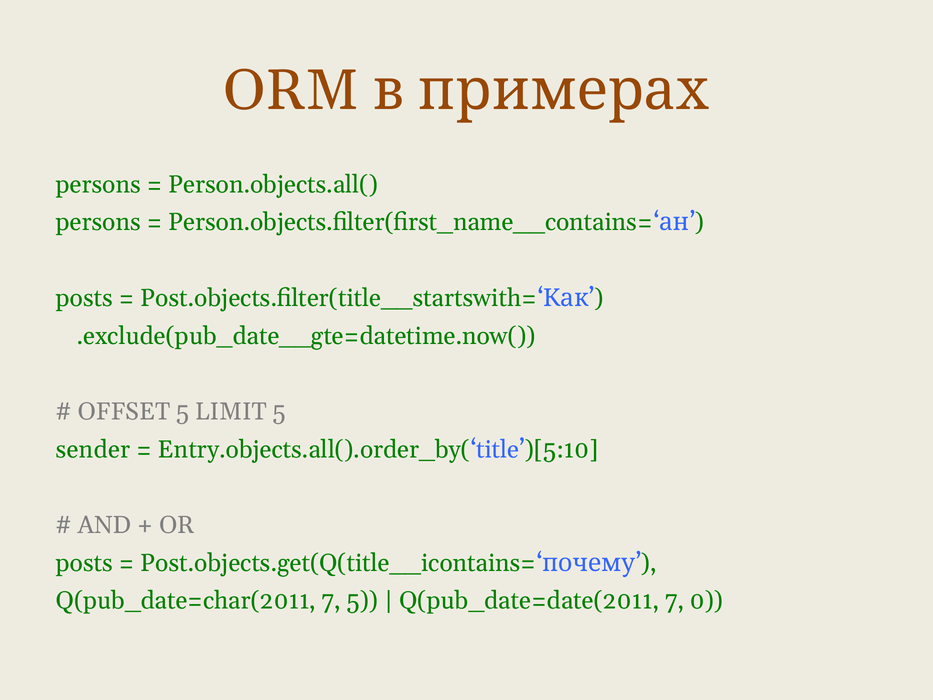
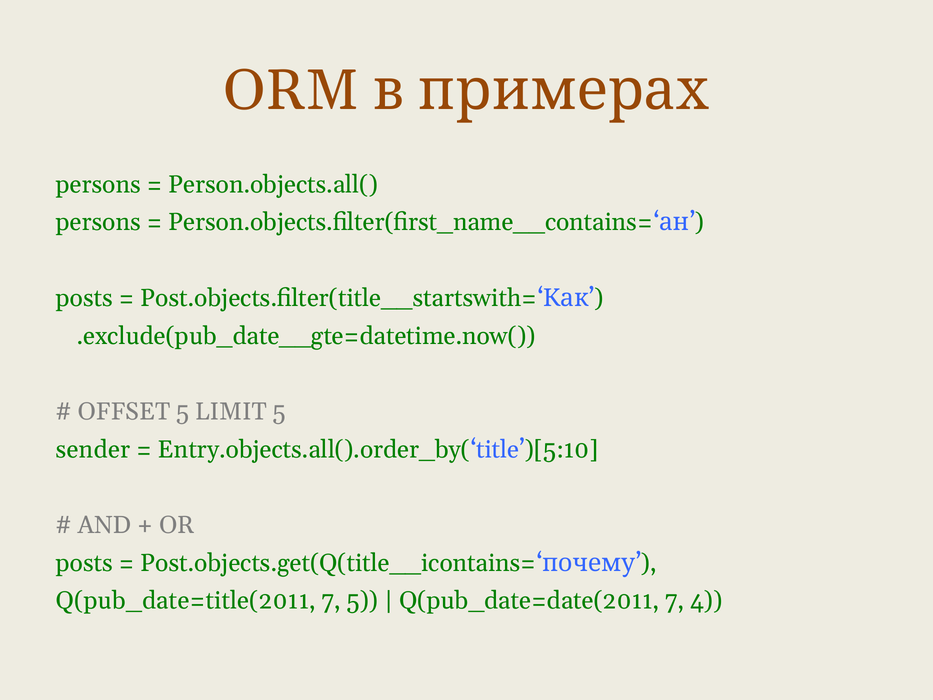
Q(pub_date=char(2011: Q(pub_date=char(2011 -> Q(pub_date=title(2011
0: 0 -> 4
